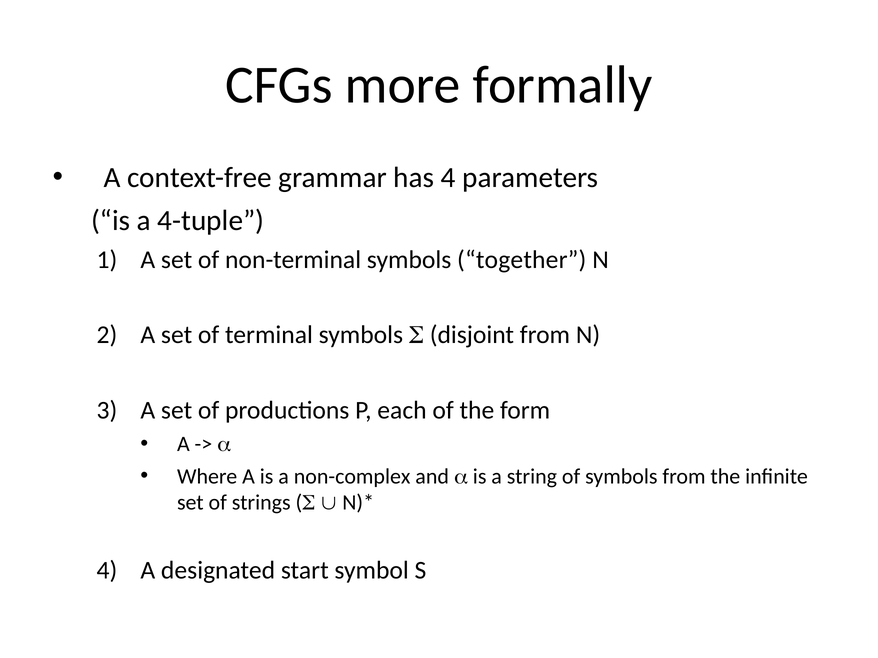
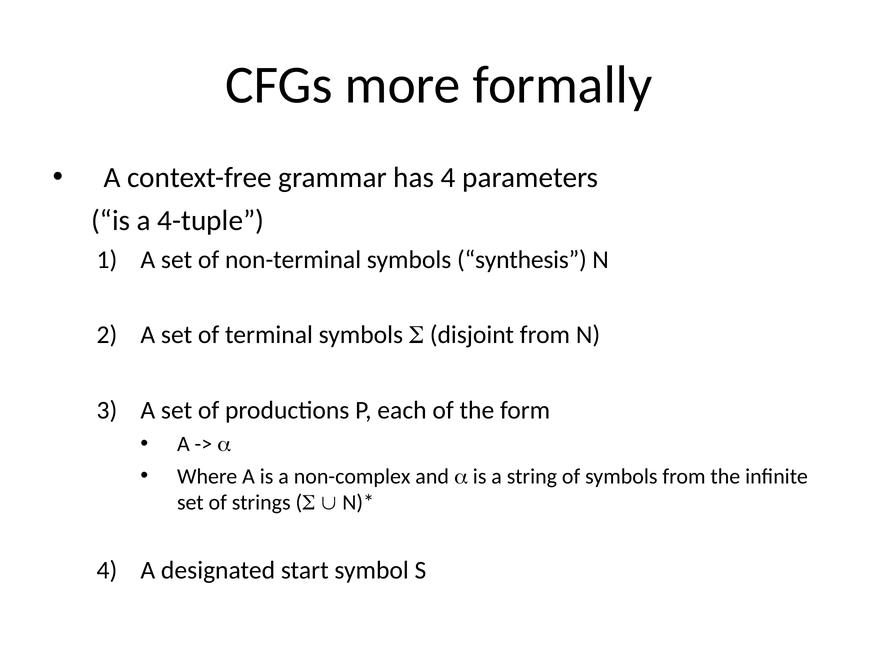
together: together -> synthesis
